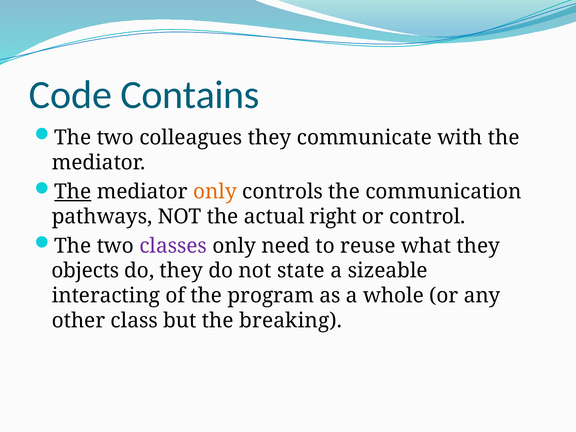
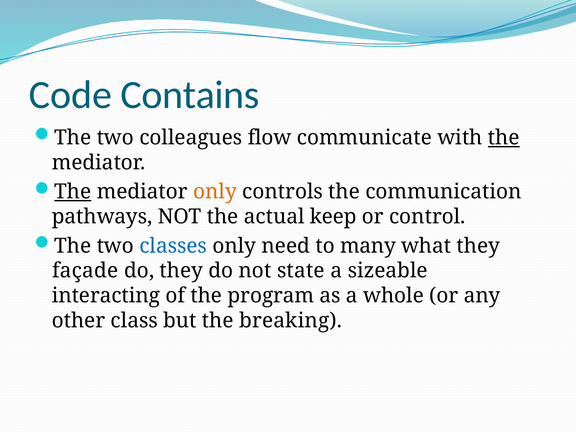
colleagues they: they -> flow
the at (504, 138) underline: none -> present
right: right -> keep
classes colour: purple -> blue
reuse: reuse -> many
objects: objects -> façade
